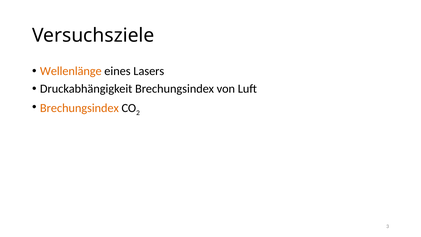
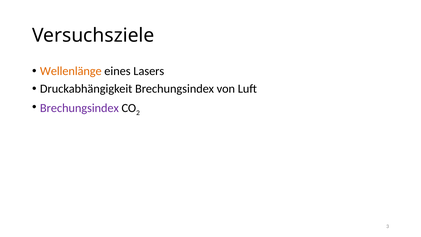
Brechungsindex at (79, 108) colour: orange -> purple
